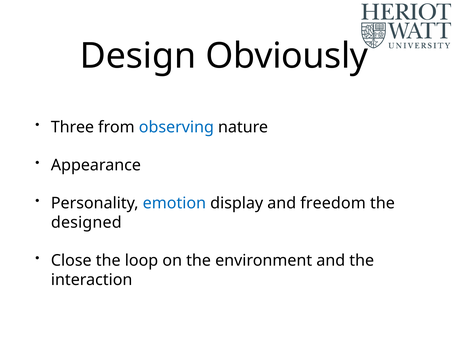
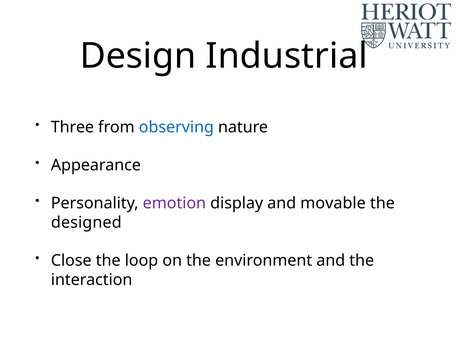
Obviously: Obviously -> Industrial
emotion colour: blue -> purple
freedom: freedom -> movable
